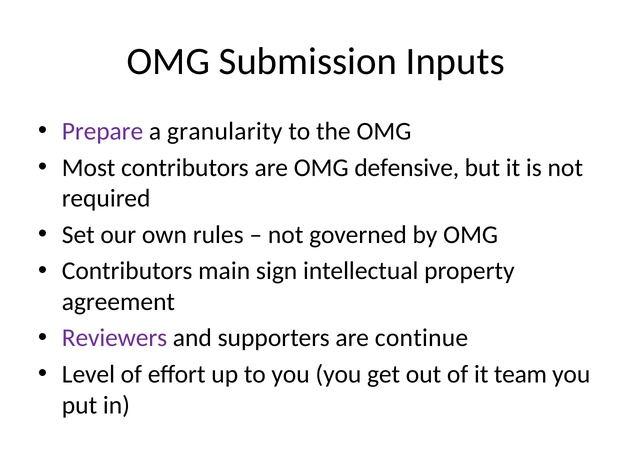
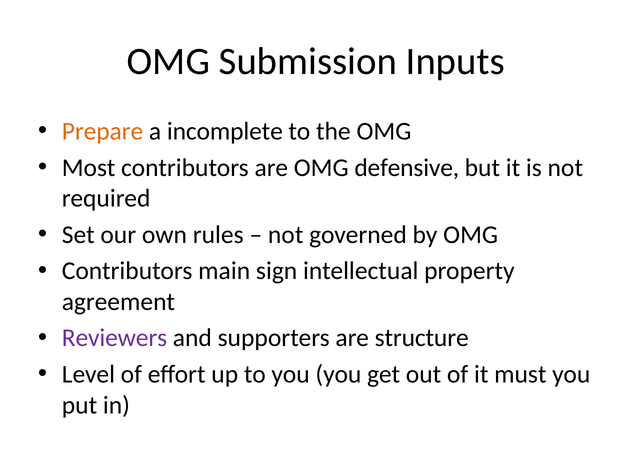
Prepare colour: purple -> orange
granularity: granularity -> incomplete
continue: continue -> structure
team: team -> must
